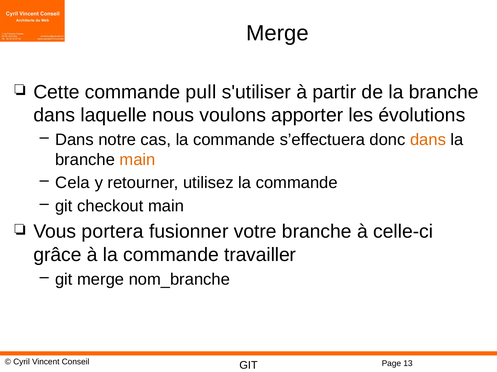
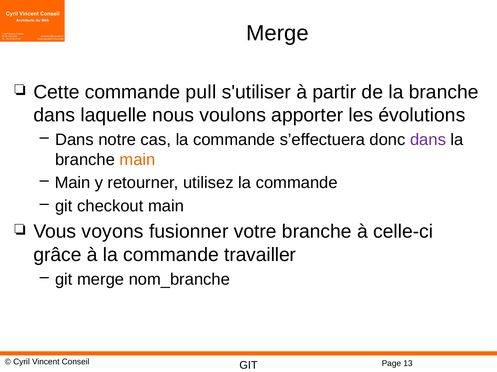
dans at (428, 140) colour: orange -> purple
Cela at (73, 183): Cela -> Main
portera: portera -> voyons
